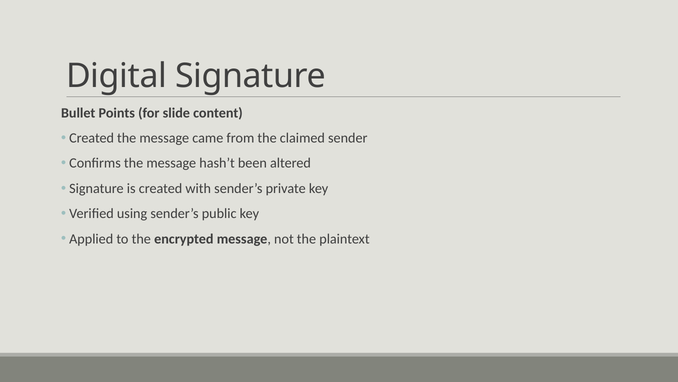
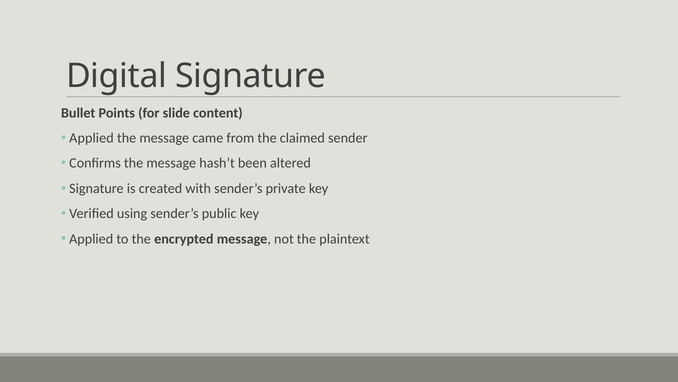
Created at (92, 138): Created -> Applied
